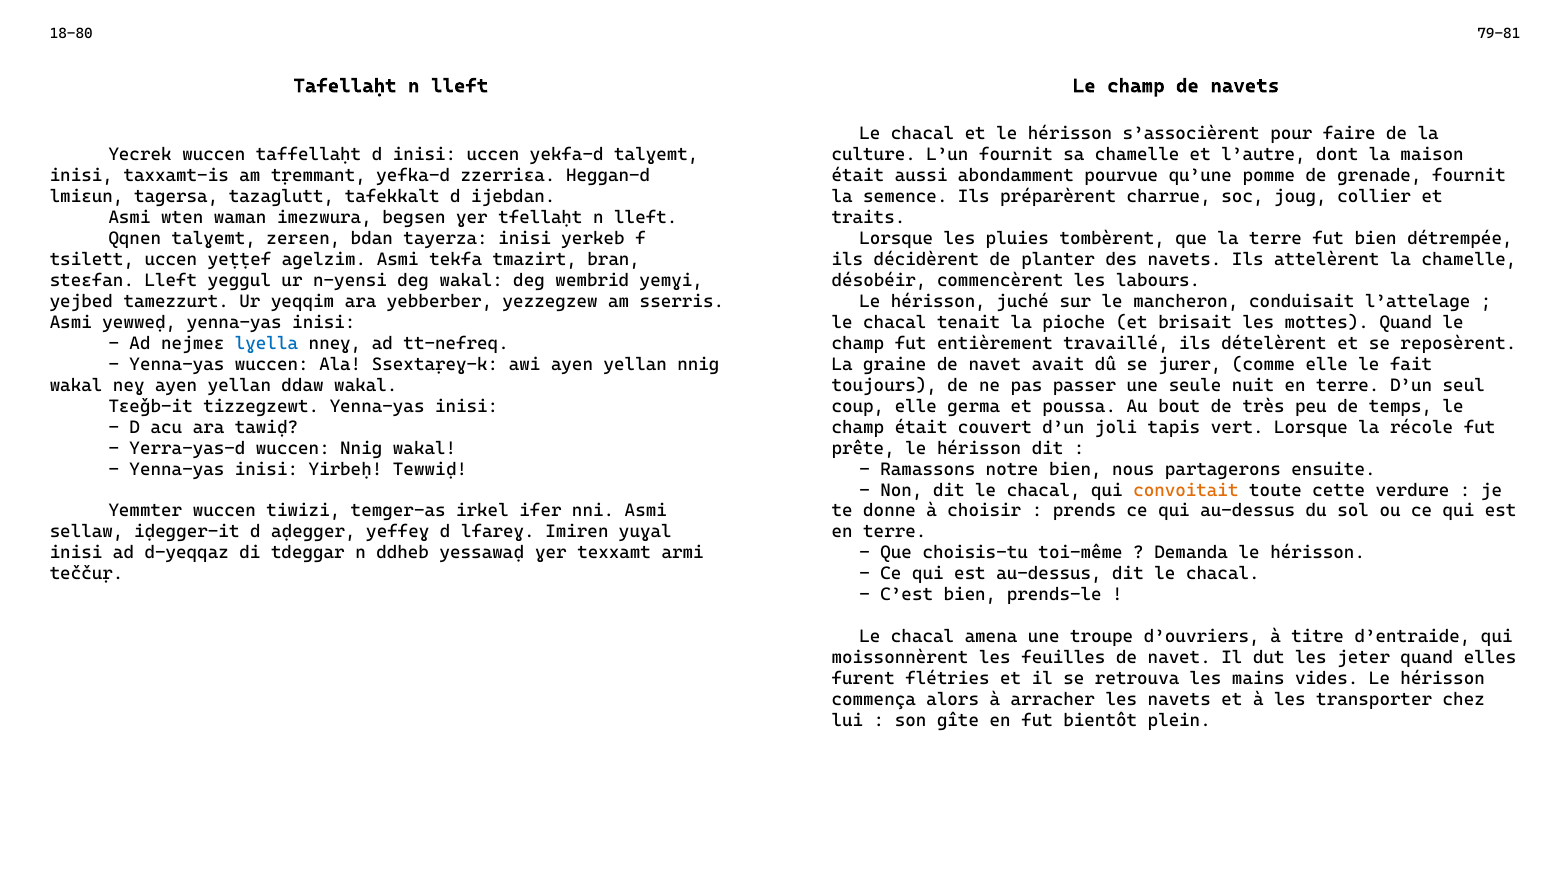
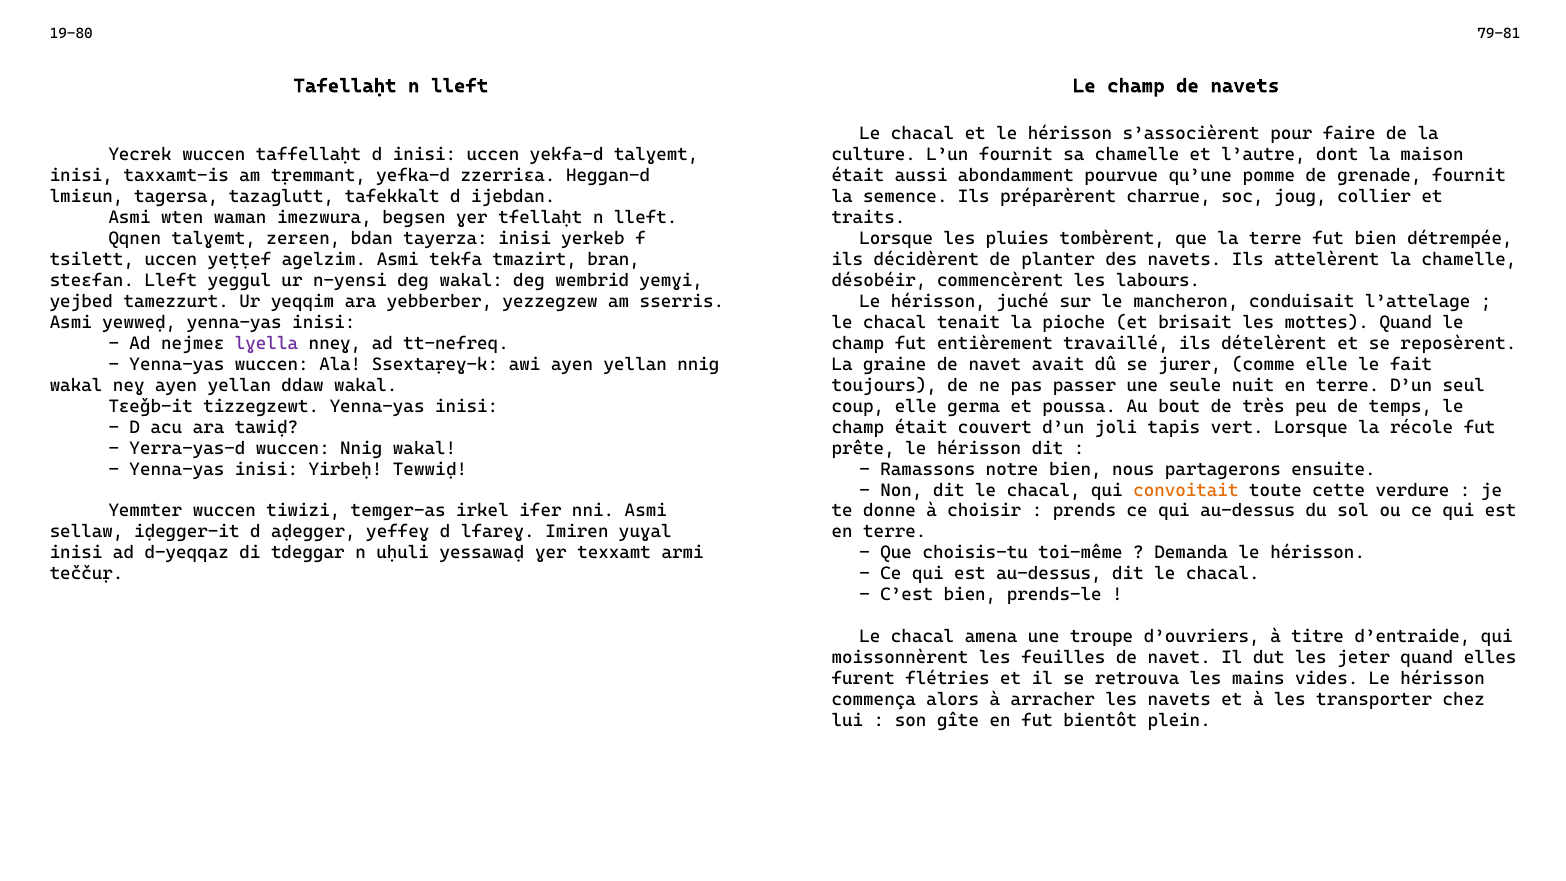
18-80: 18-80 -> 19-80
lɣella colour: blue -> purple
ddheb: ddheb -> uḥuli
